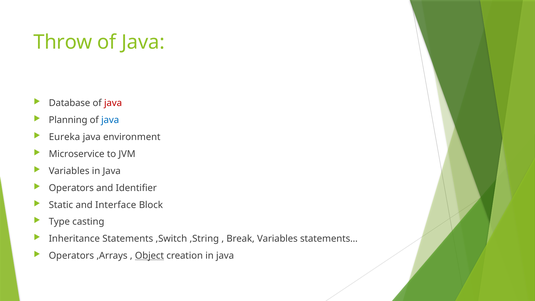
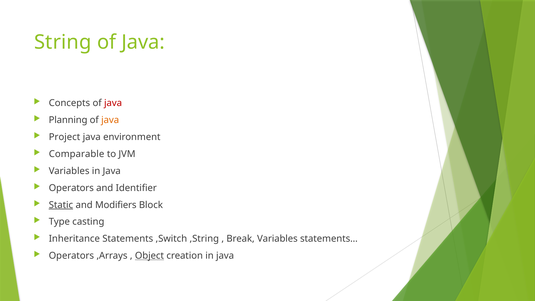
Throw: Throw -> String
Database: Database -> Concepts
java at (110, 120) colour: blue -> orange
Eureka: Eureka -> Project
Microservice: Microservice -> Comparable
Static underline: none -> present
Interface: Interface -> Modifiers
